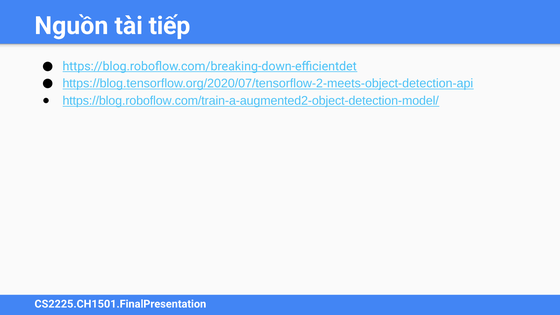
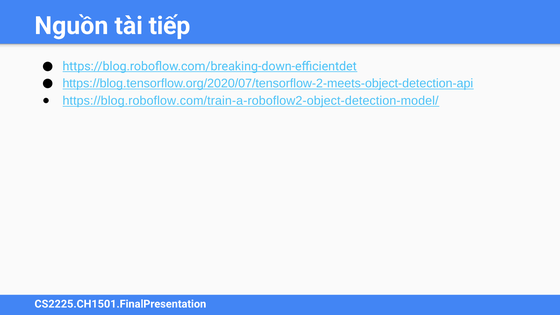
https://blog.roboflow.com/train-a-augmented2-object-detection-model/: https://blog.roboflow.com/train-a-augmented2-object-detection-model/ -> https://blog.roboflow.com/train-a-roboflow2-object-detection-model/
